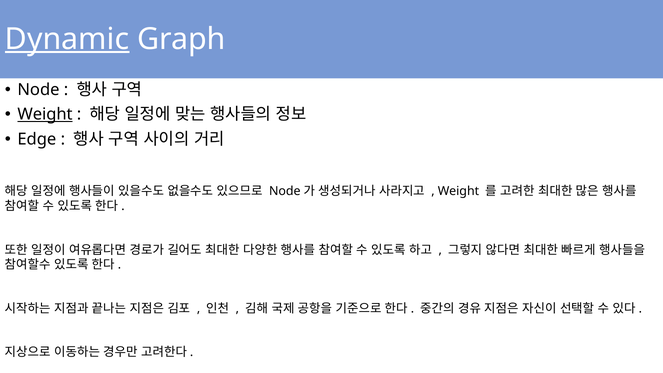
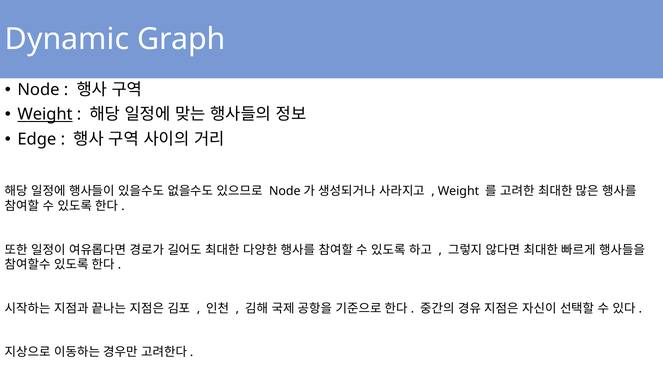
Dynamic underline: present -> none
